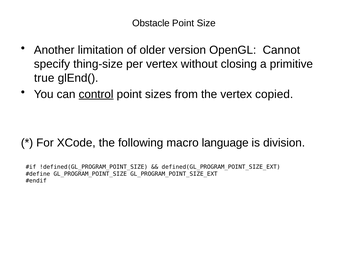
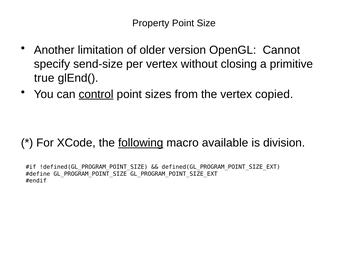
Obstacle: Obstacle -> Property
thing-size: thing-size -> send-size
following underline: none -> present
language: language -> available
